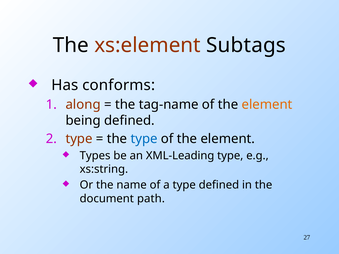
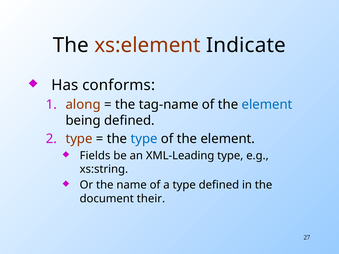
Subtags: Subtags -> Indicate
element at (267, 105) colour: orange -> blue
Types: Types -> Fields
path: path -> their
